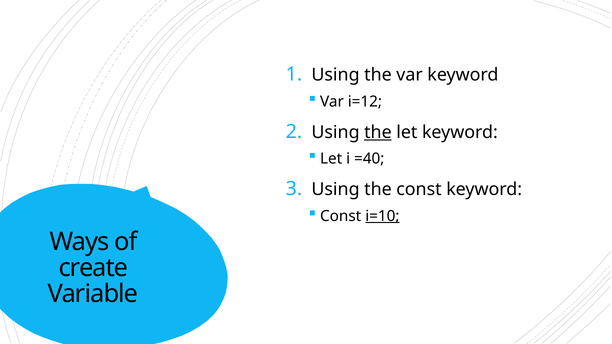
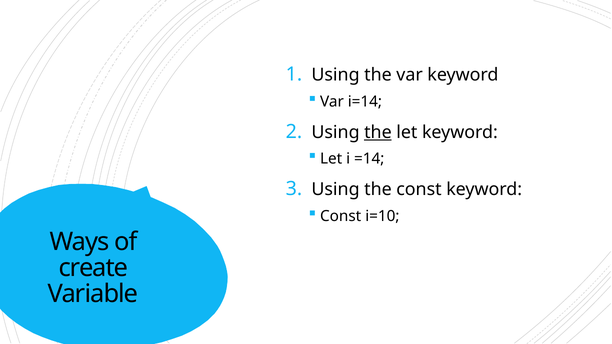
i=12: i=12 -> i=14
=40: =40 -> =14
i=10 underline: present -> none
